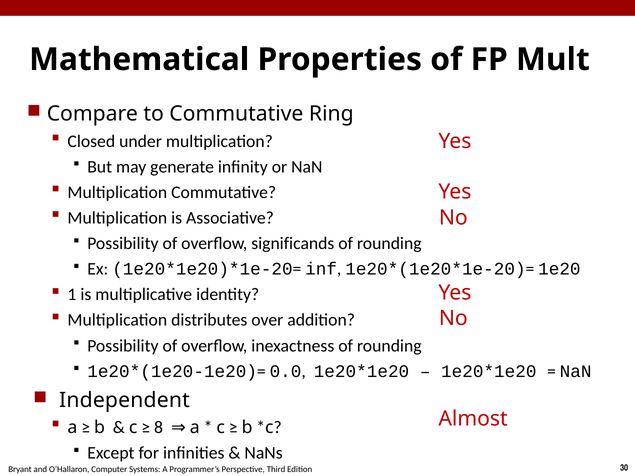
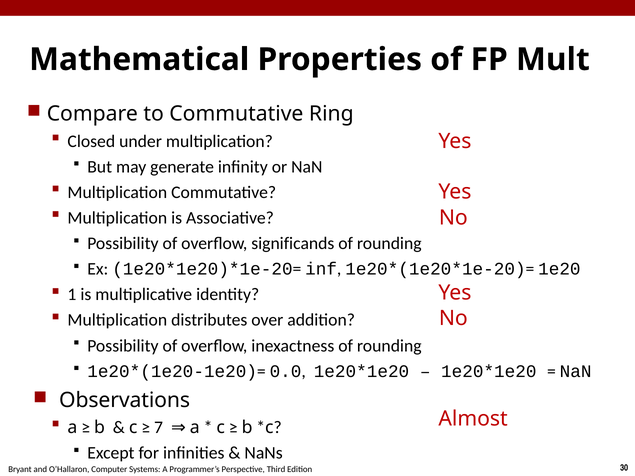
Independent: Independent -> Observations
8: 8 -> 7
